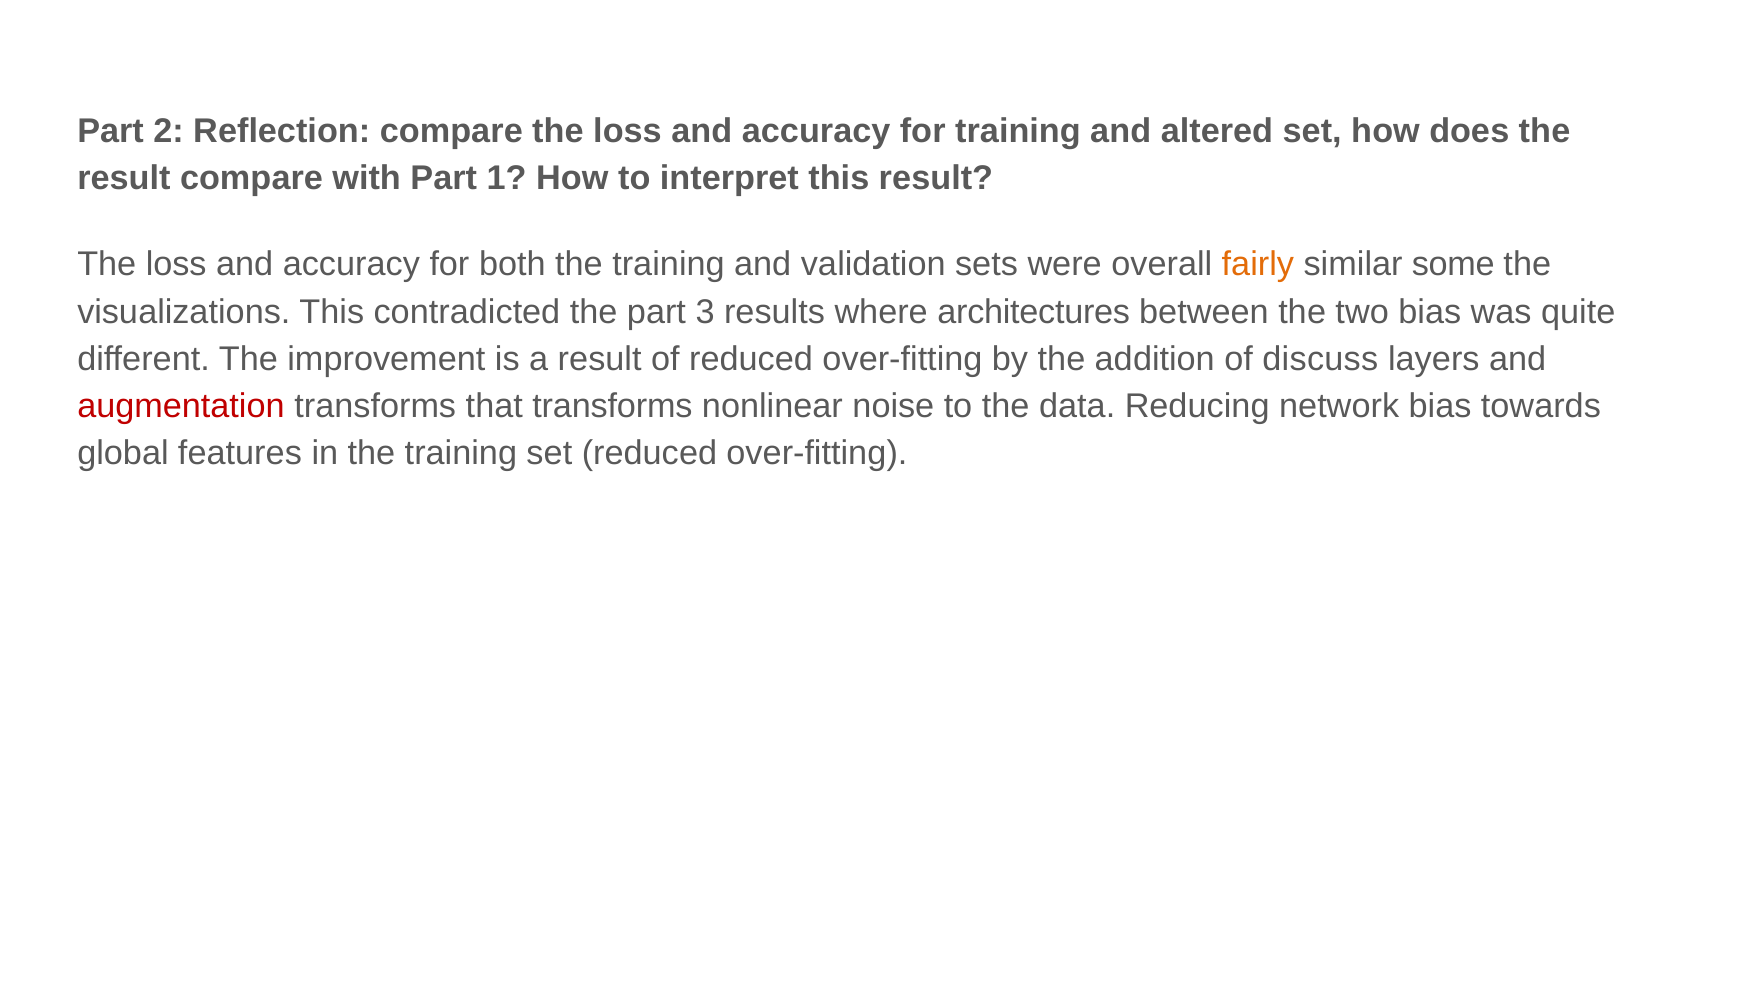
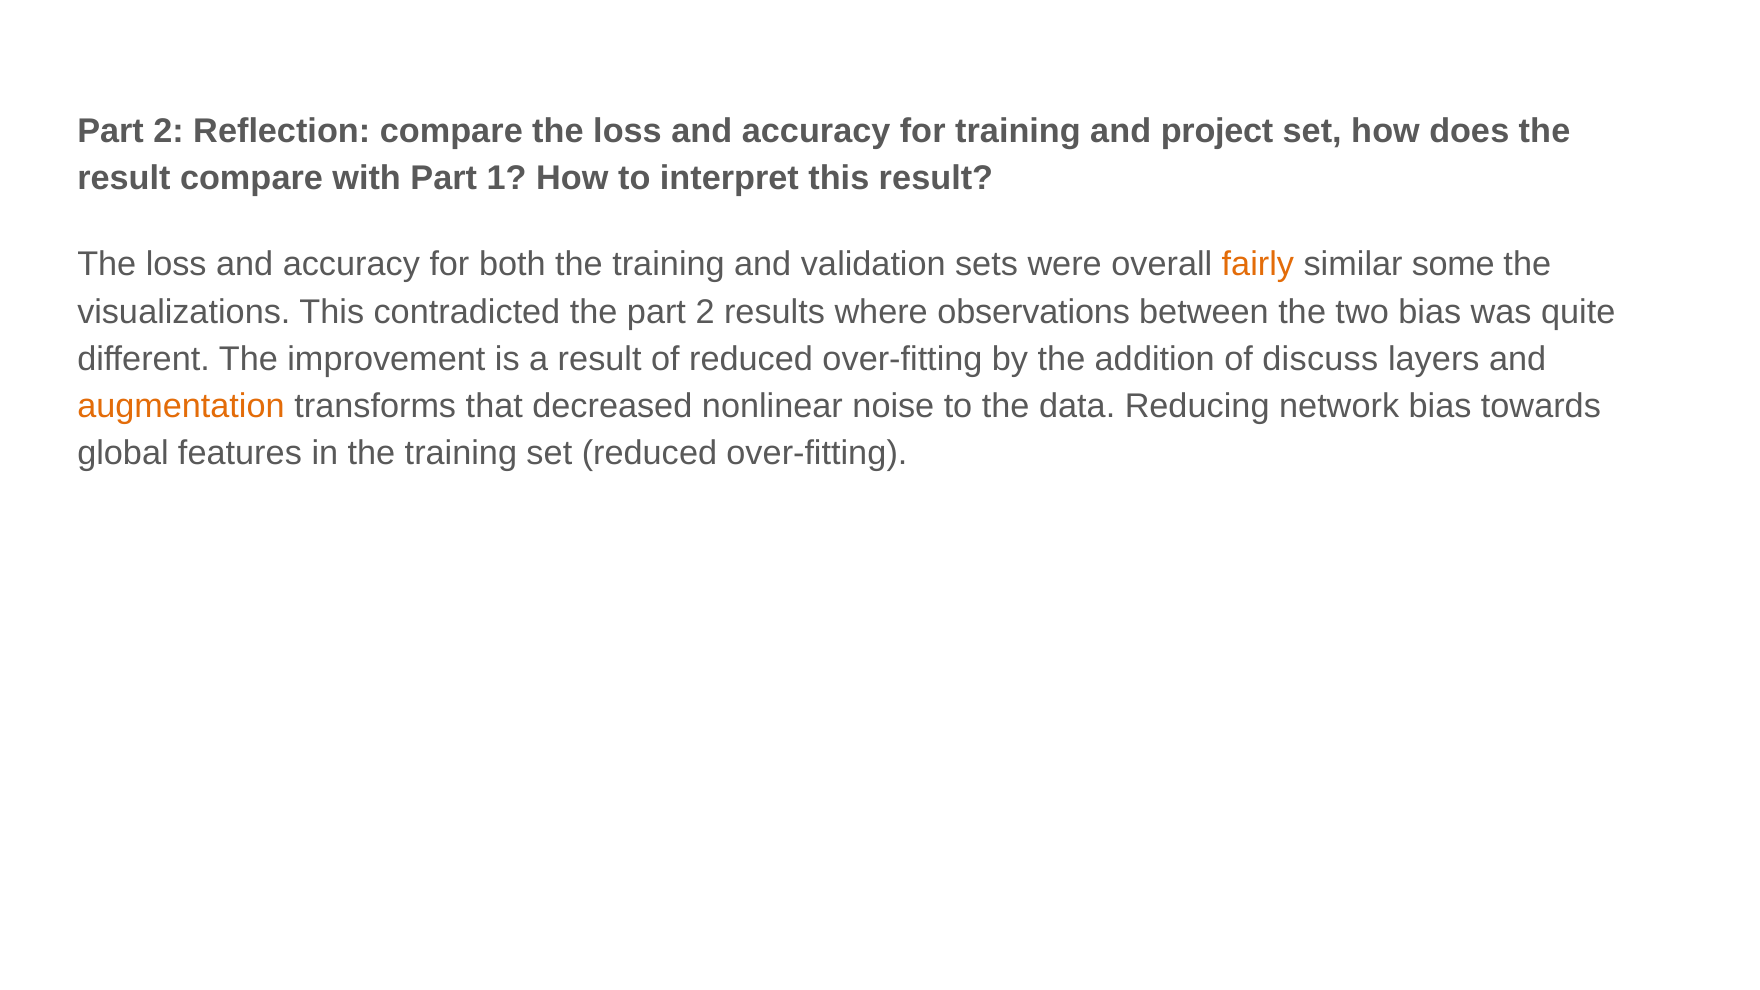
altered: altered -> project
the part 3: 3 -> 2
architectures: architectures -> observations
augmentation colour: red -> orange
that transforms: transforms -> decreased
